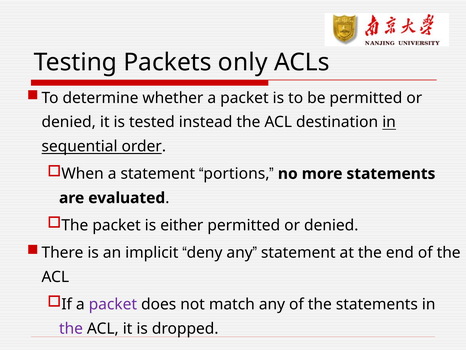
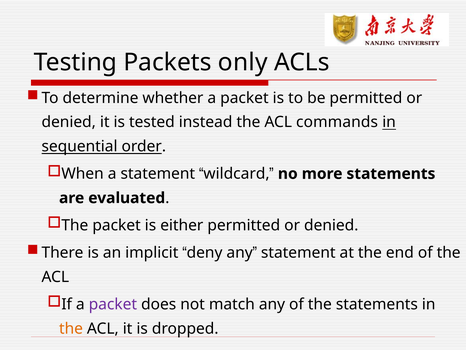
destination: destination -> commands
portions: portions -> wildcard
the at (71, 328) colour: purple -> orange
